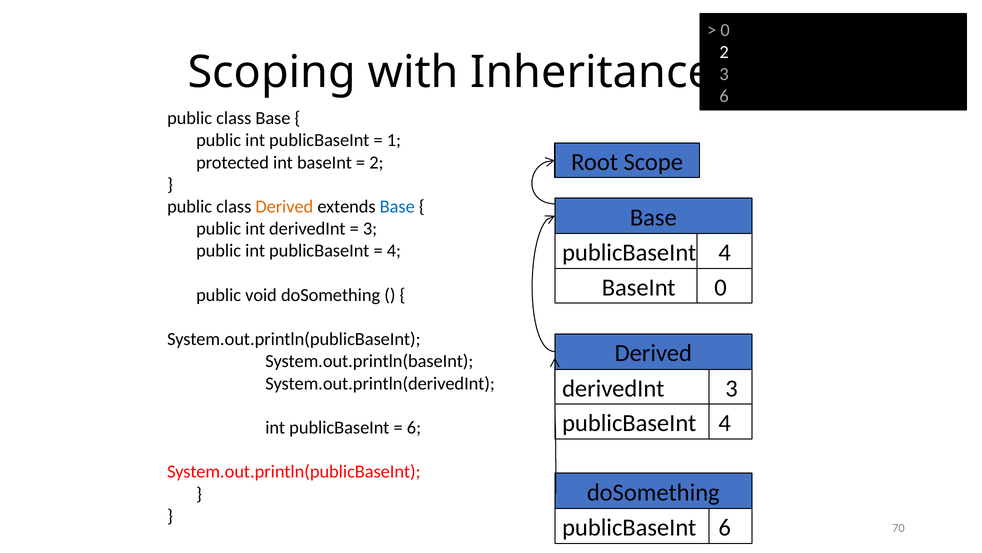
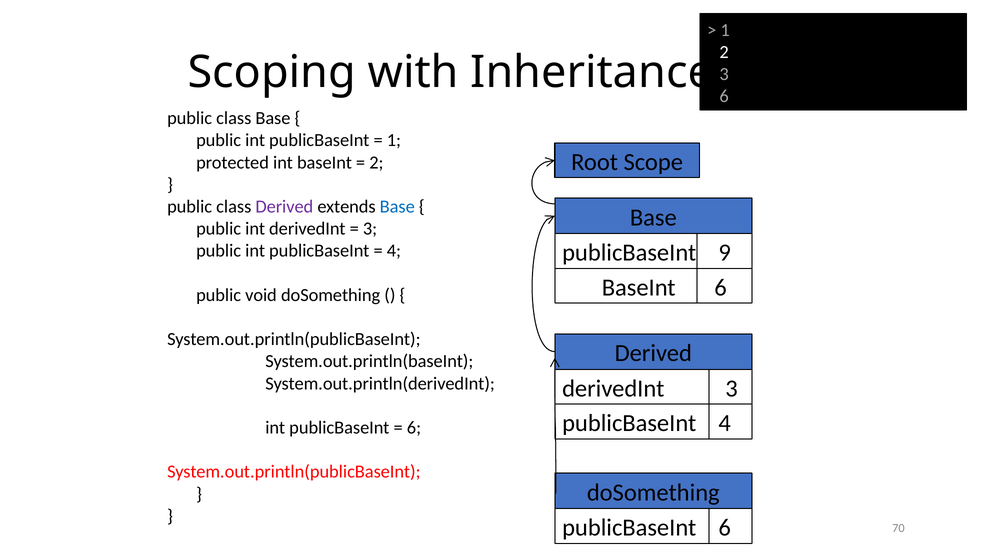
0 at (725, 30): 0 -> 1
Derived at (284, 206) colour: orange -> purple
4 at (725, 252): 4 -> 9
BaseInt 0: 0 -> 6
